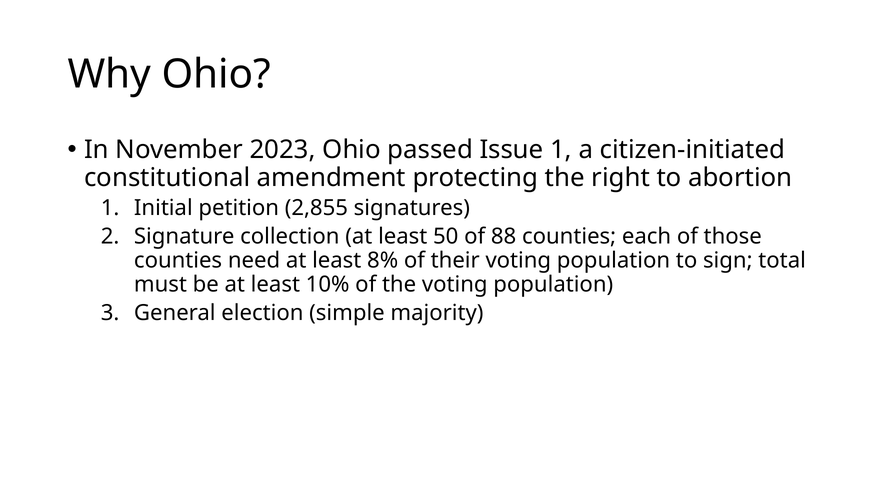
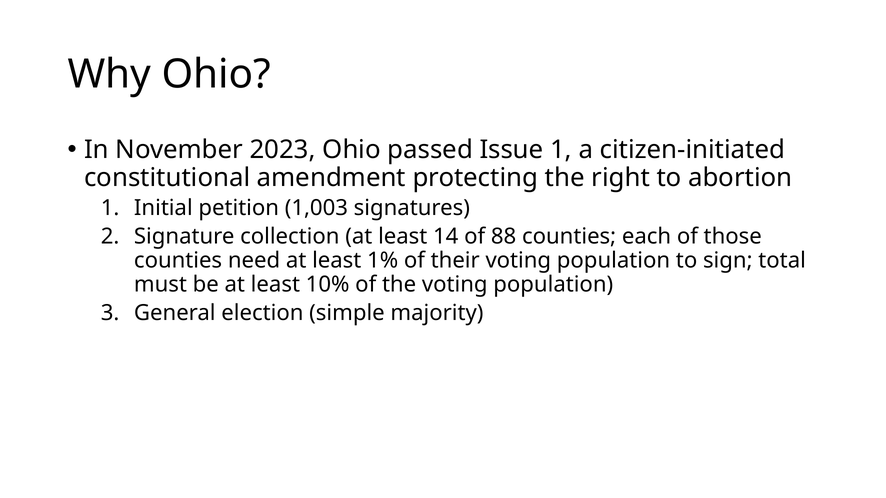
2,855: 2,855 -> 1,003
50: 50 -> 14
8%: 8% -> 1%
